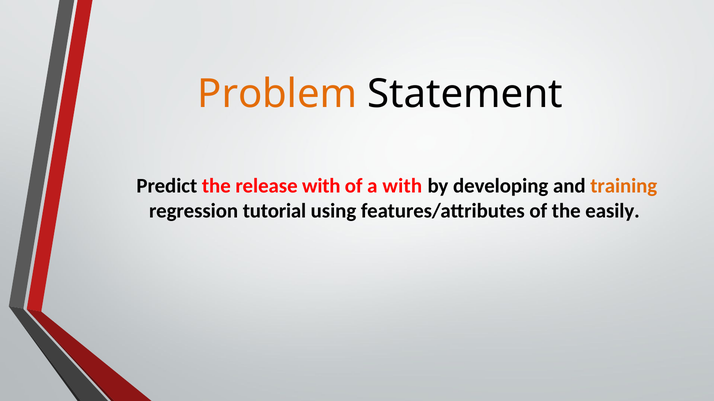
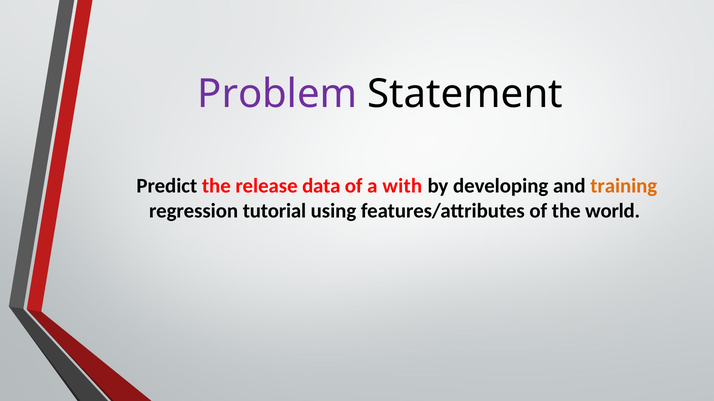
Problem colour: orange -> purple
release with: with -> data
easily: easily -> world
